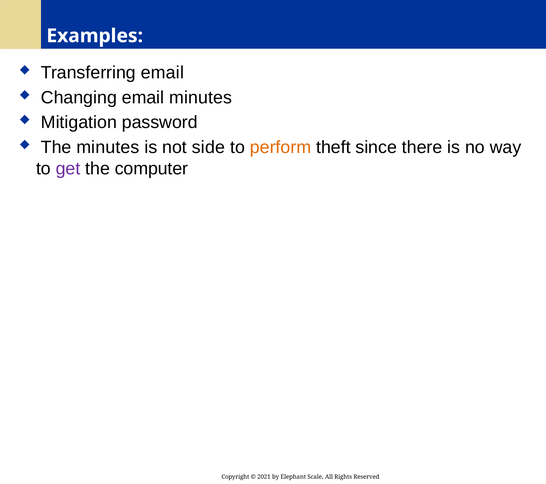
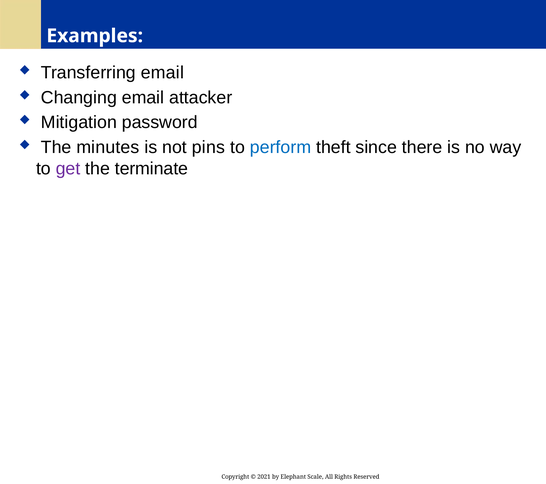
email minutes: minutes -> attacker
side: side -> pins
perform colour: orange -> blue
computer: computer -> terminate
